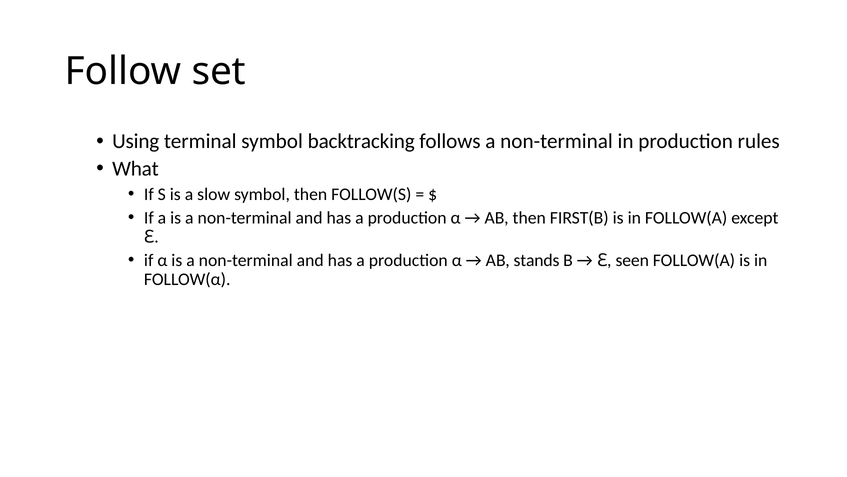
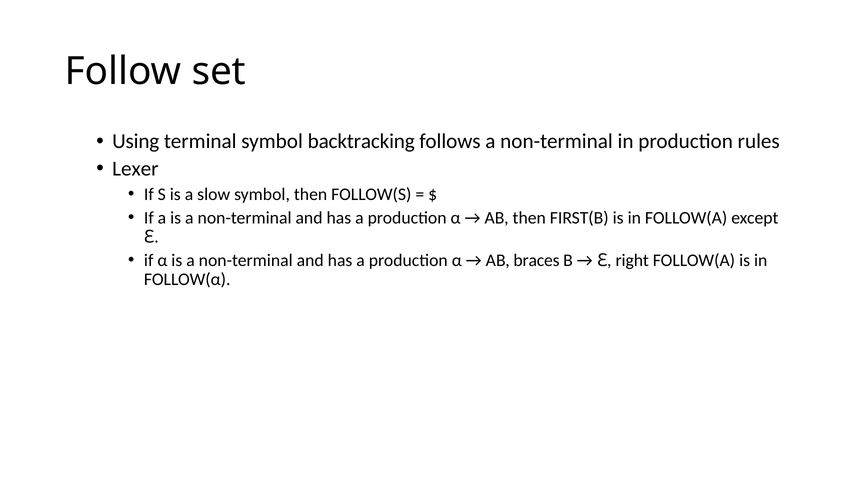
What: What -> Lexer
stands: stands -> braces
seen: seen -> right
